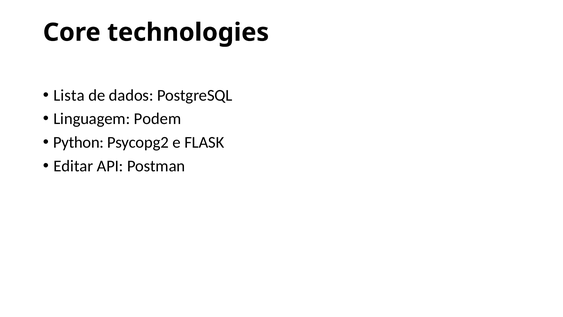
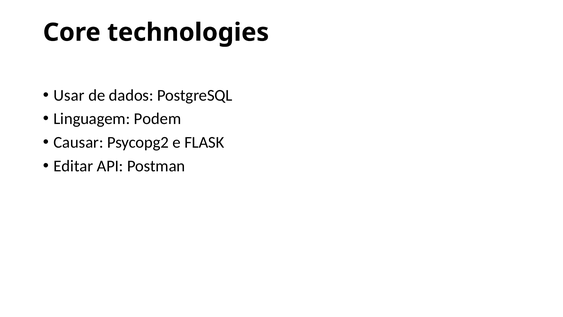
Lista: Lista -> Usar
Python: Python -> Causar
